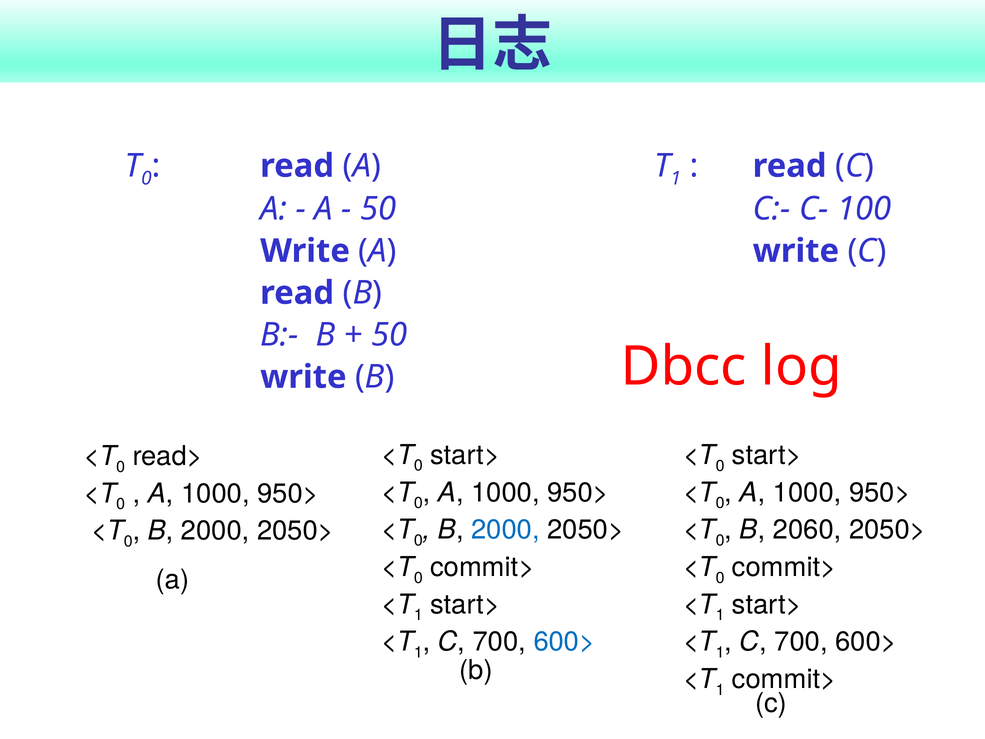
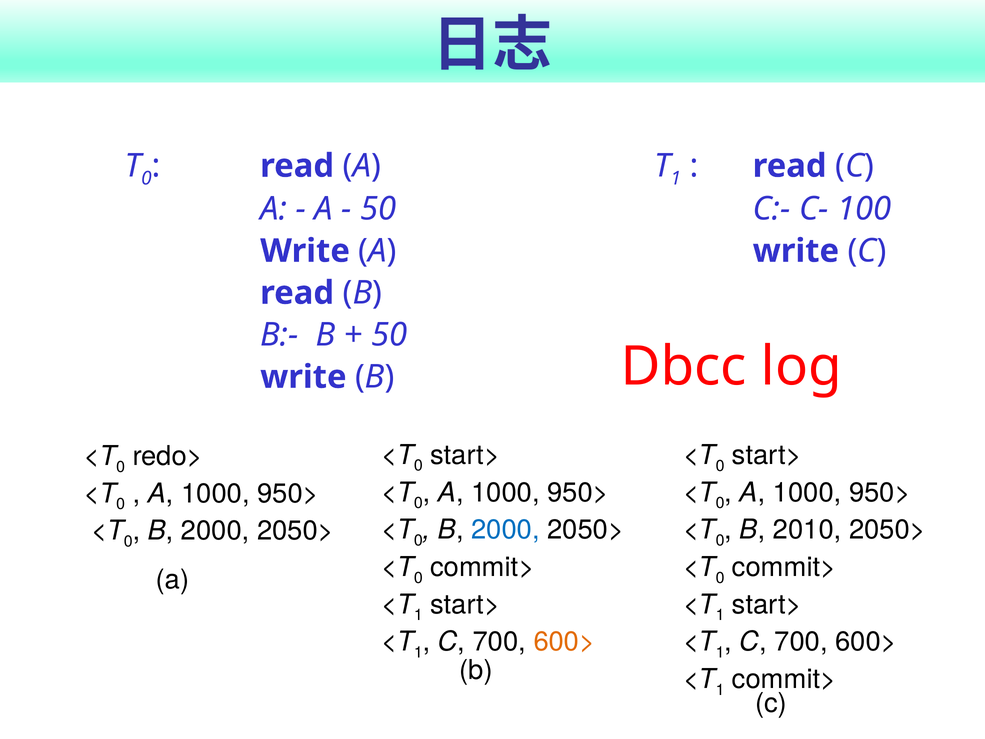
read>: read> -> redo>
2060: 2060 -> 2010
600> at (564, 642) colour: blue -> orange
